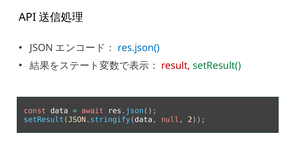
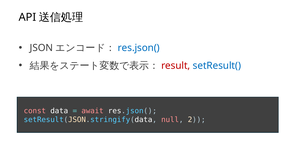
setResult( colour: green -> blue
